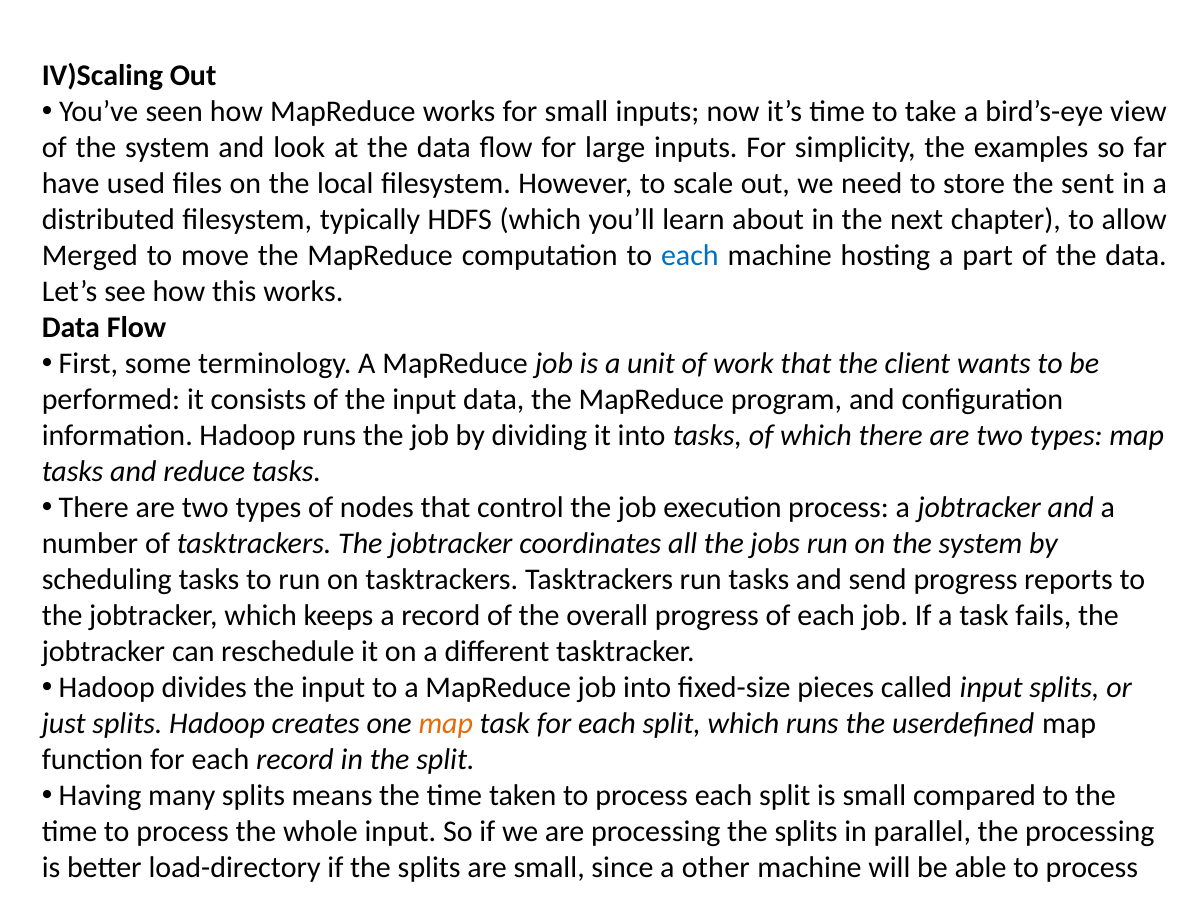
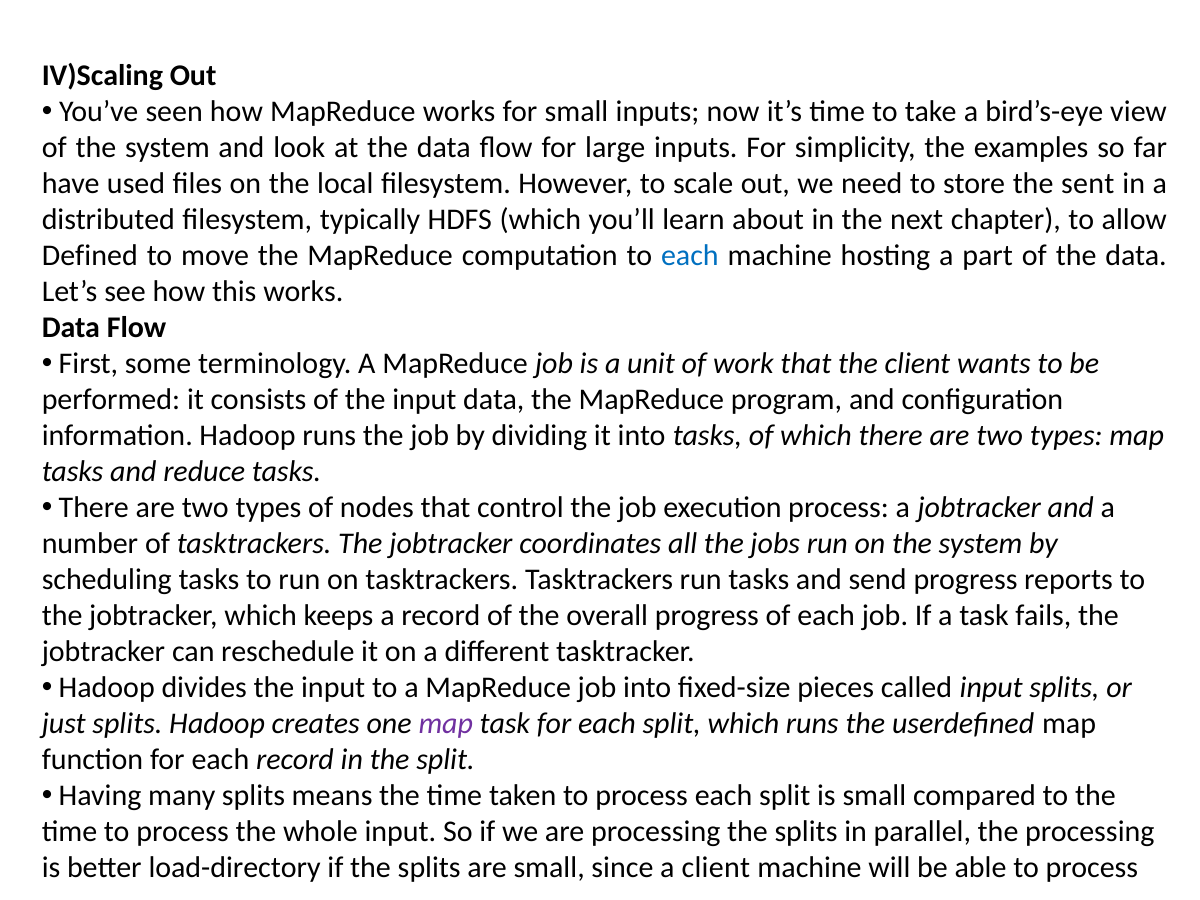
Merged: Merged -> Defined
map at (446, 724) colour: orange -> purple
a other: other -> client
